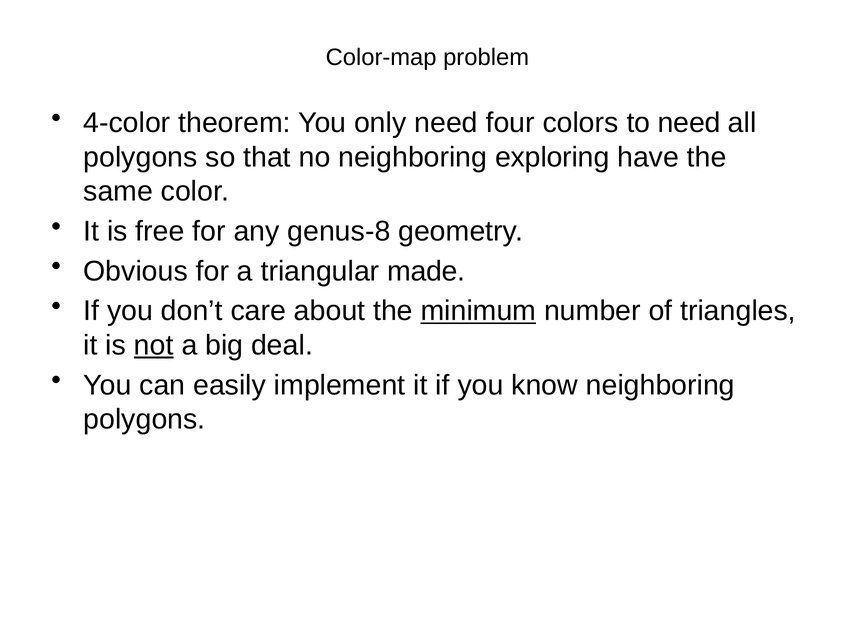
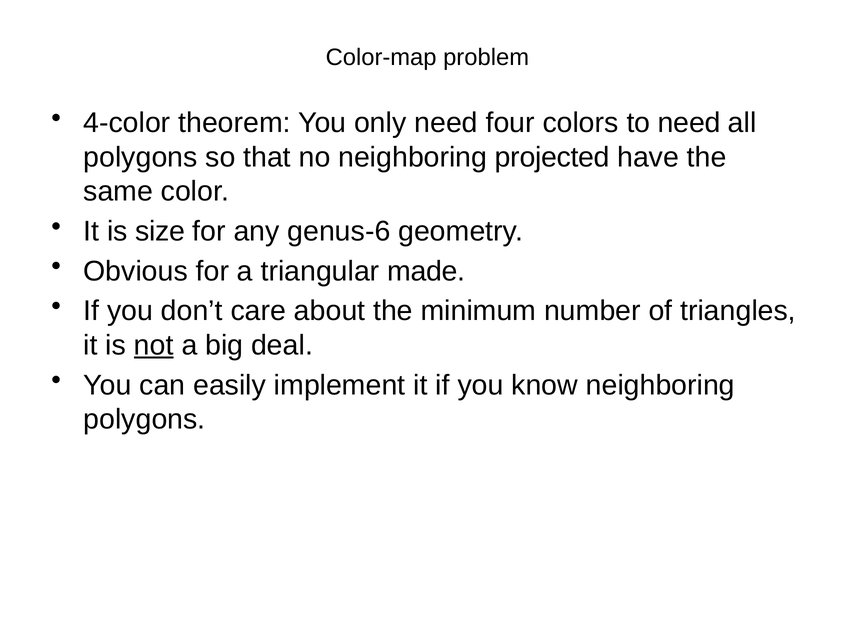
exploring: exploring -> projected
free: free -> size
genus-8: genus-8 -> genus-6
minimum underline: present -> none
